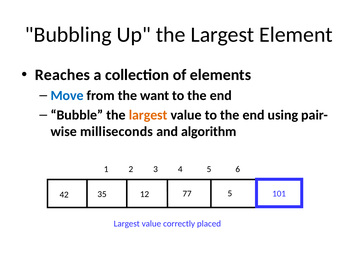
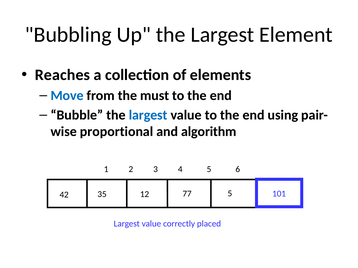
want: want -> must
largest at (148, 115) colour: orange -> blue
milliseconds: milliseconds -> proportional
